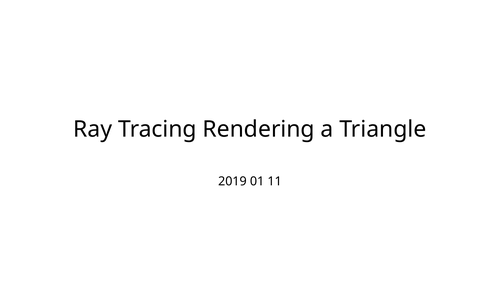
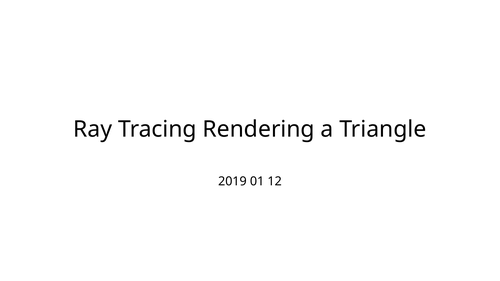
11: 11 -> 12
